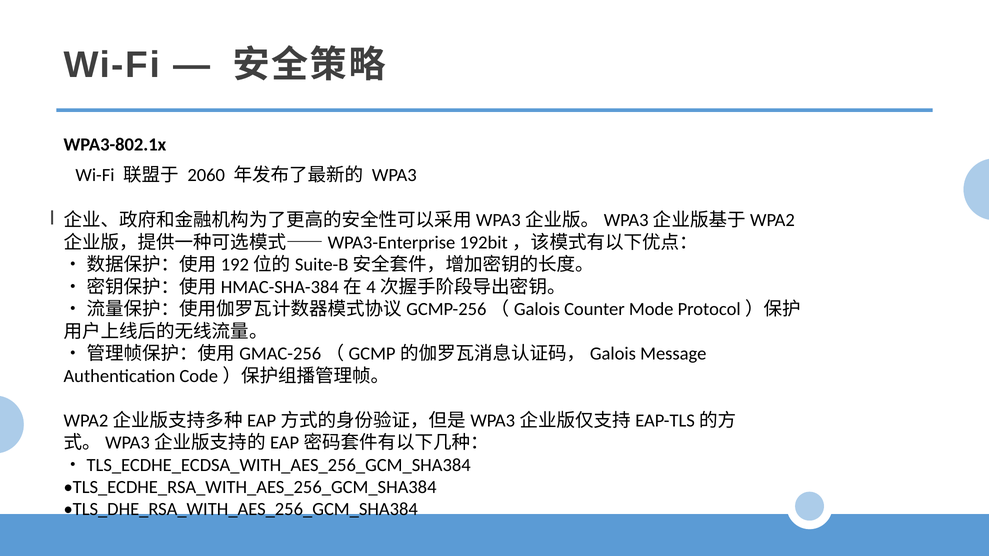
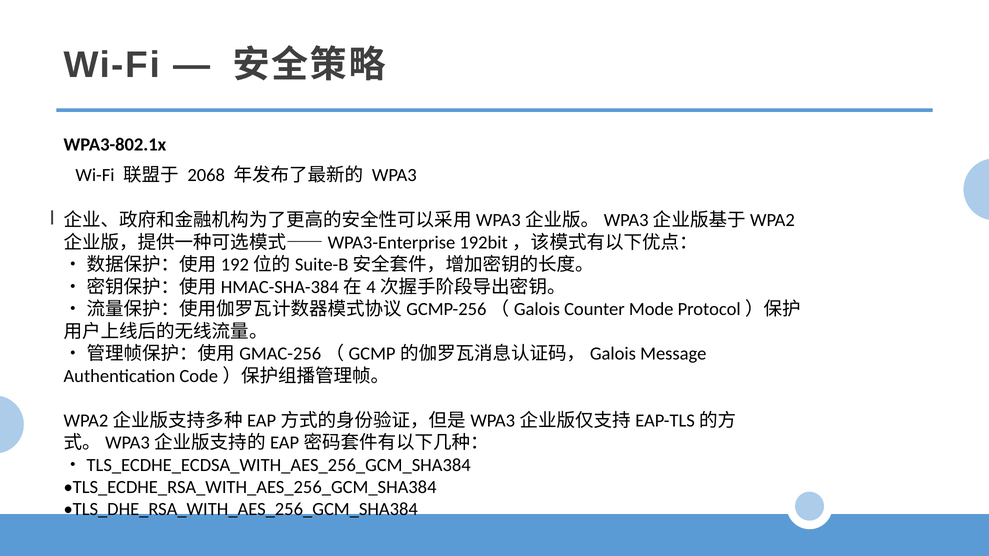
2060: 2060 -> 2068
